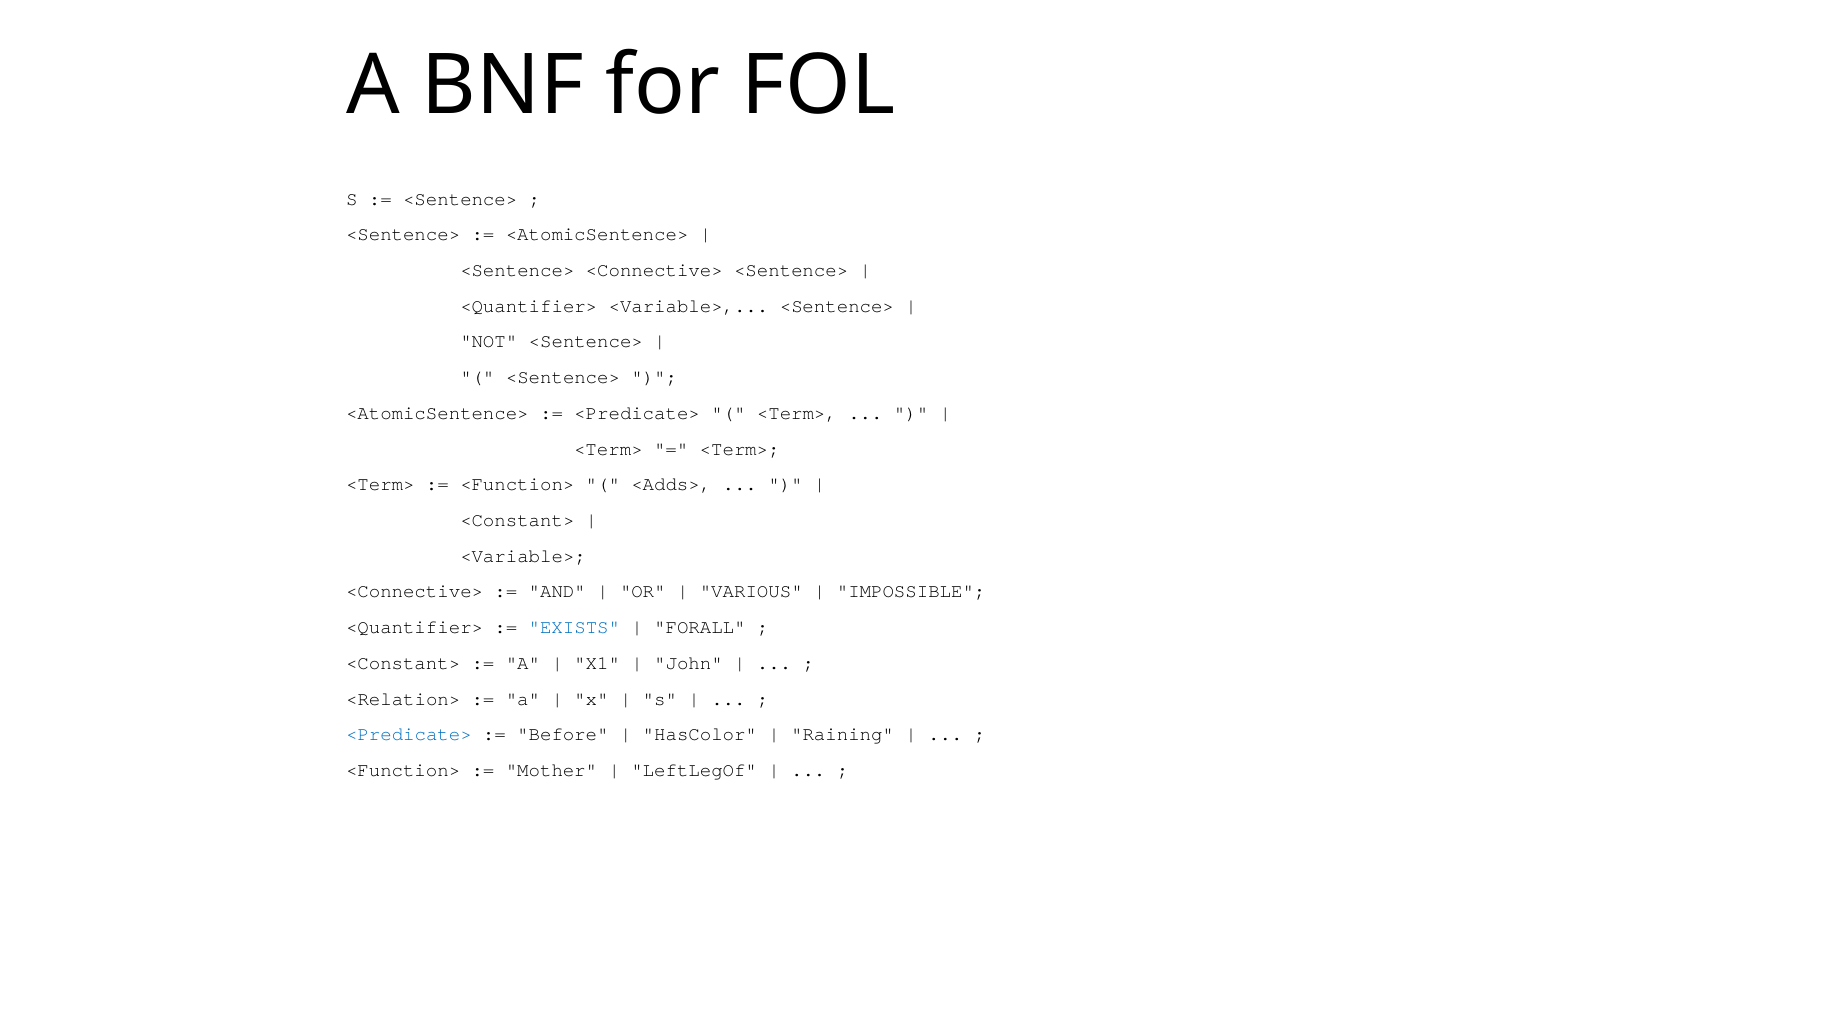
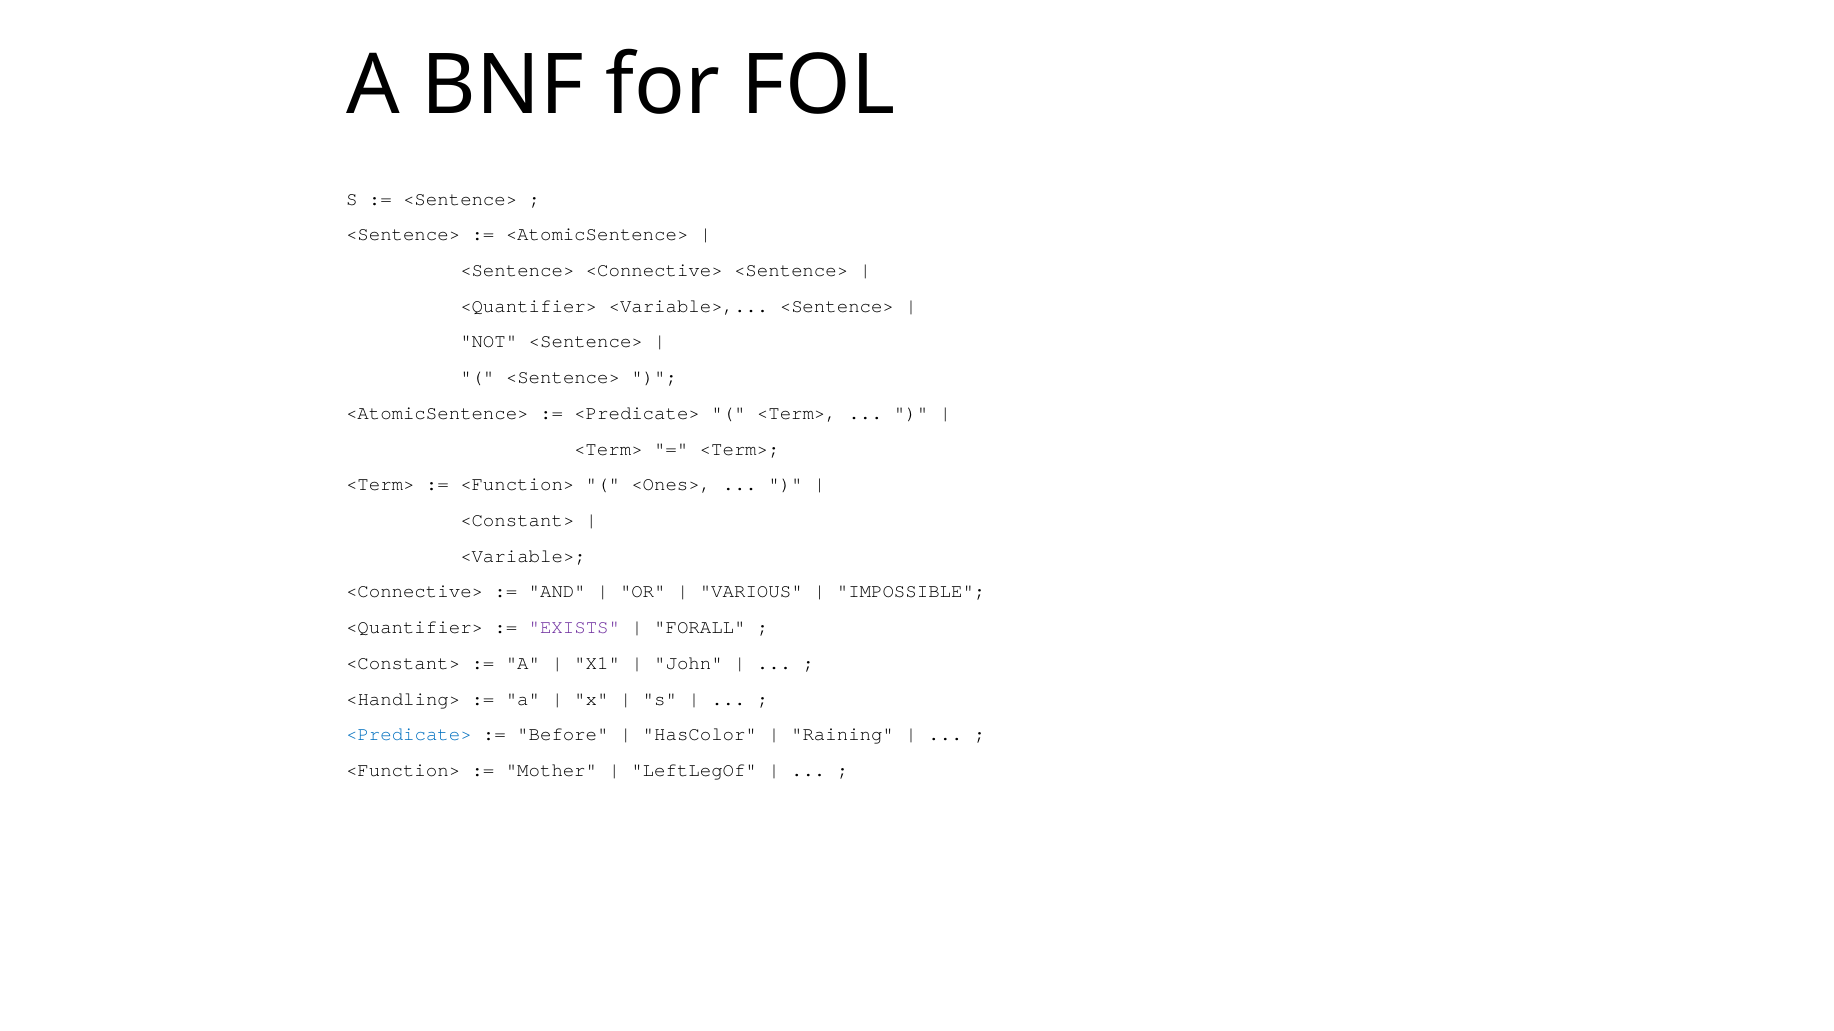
<Adds>: <Adds> -> <Ones>
EXISTS colour: blue -> purple
<Relation>: <Relation> -> <Handling>
